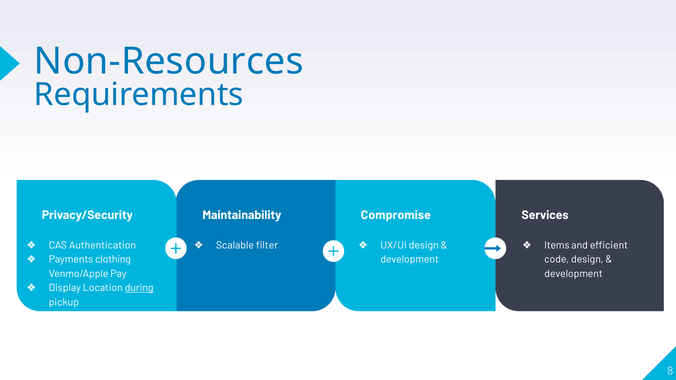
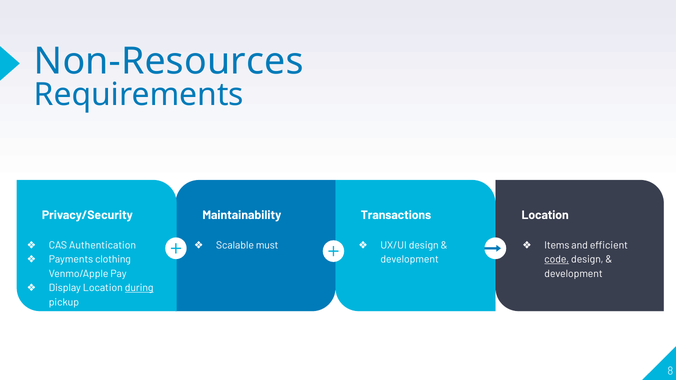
Compromise: Compromise -> Transactions
Services at (545, 215): Services -> Location
filter: filter -> must
code underline: none -> present
